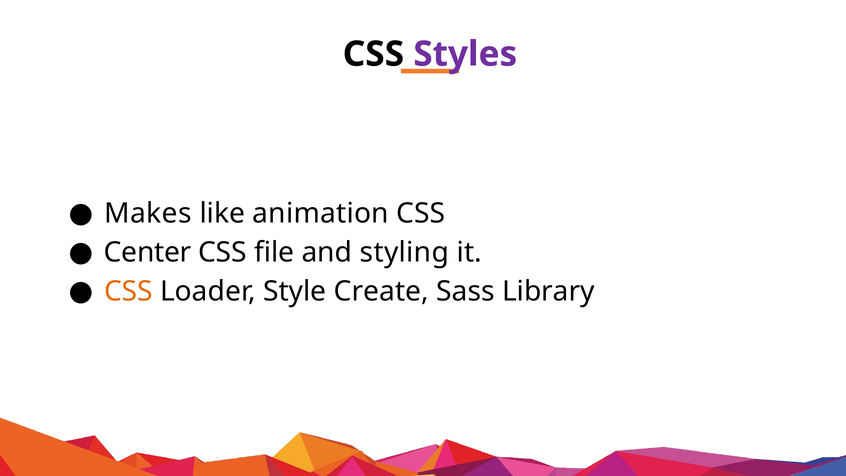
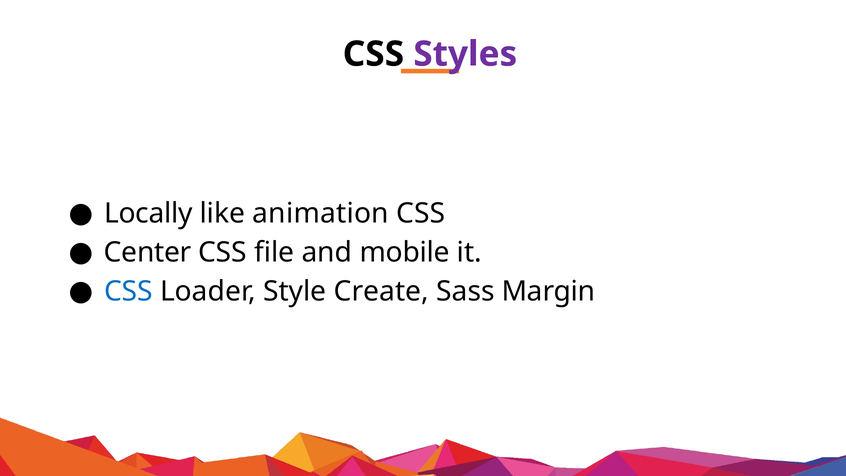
Makes: Makes -> Locally
styling: styling -> mobile
CSS at (129, 291) colour: orange -> blue
Library: Library -> Margin
